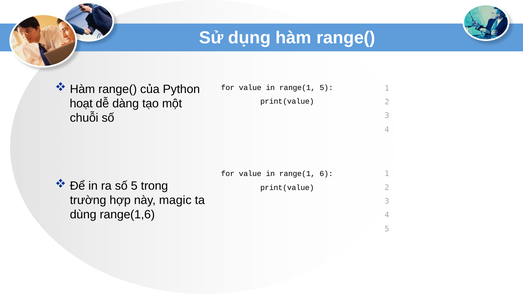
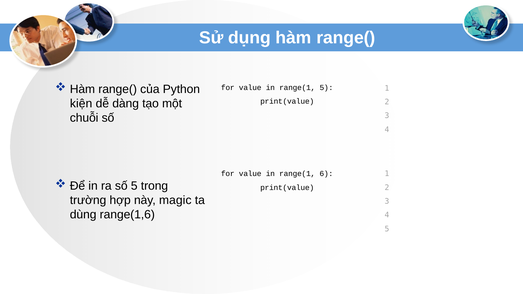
hoạt: hoạt -> kiện
